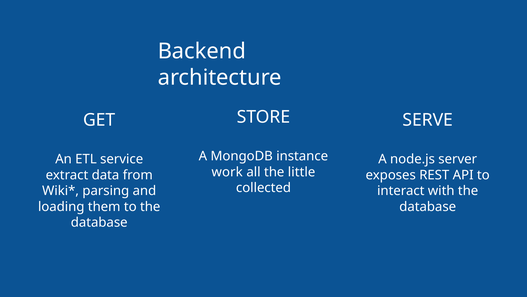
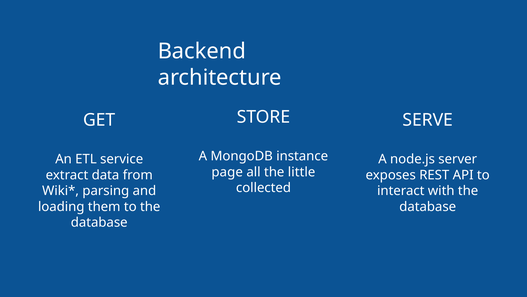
work: work -> page
